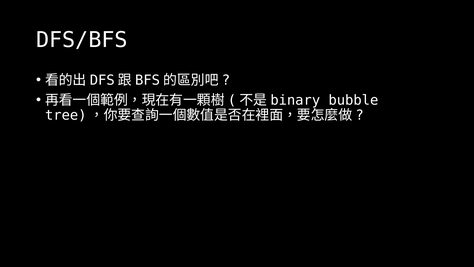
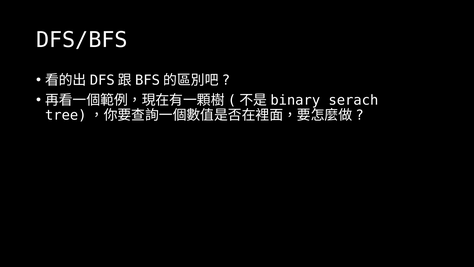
bubble: bubble -> serach
